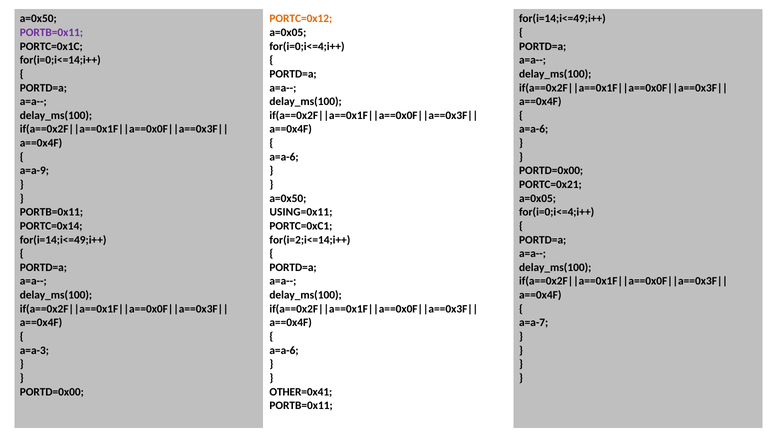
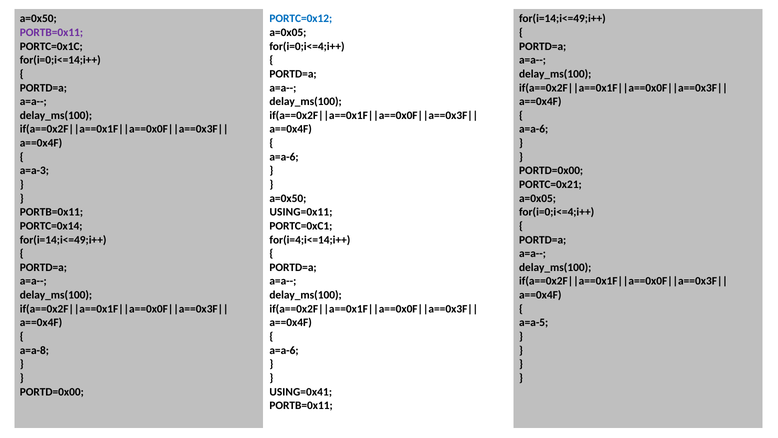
PORTC=0x12 colour: orange -> blue
a=a-9: a=a-9 -> a=a-3
for(i=2;i<=14;i++: for(i=2;i<=14;i++ -> for(i=4;i<=14;i++
a=a-7: a=a-7 -> a=a-5
a=a-3: a=a-3 -> a=a-8
OTHER=0x41: OTHER=0x41 -> USING=0x41
